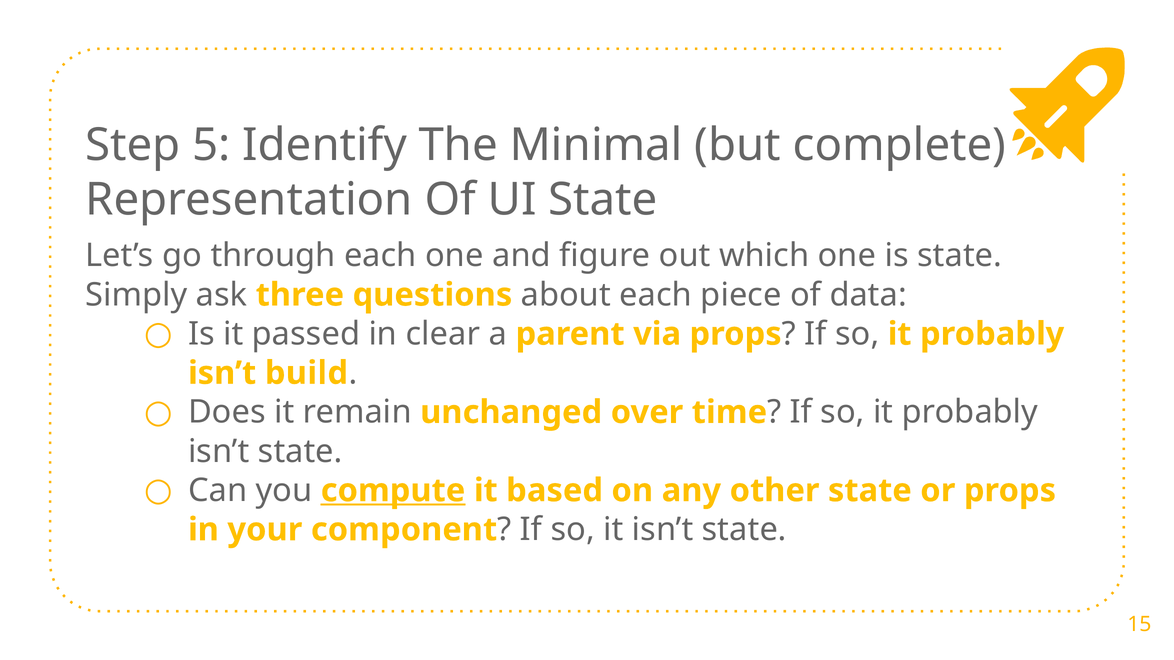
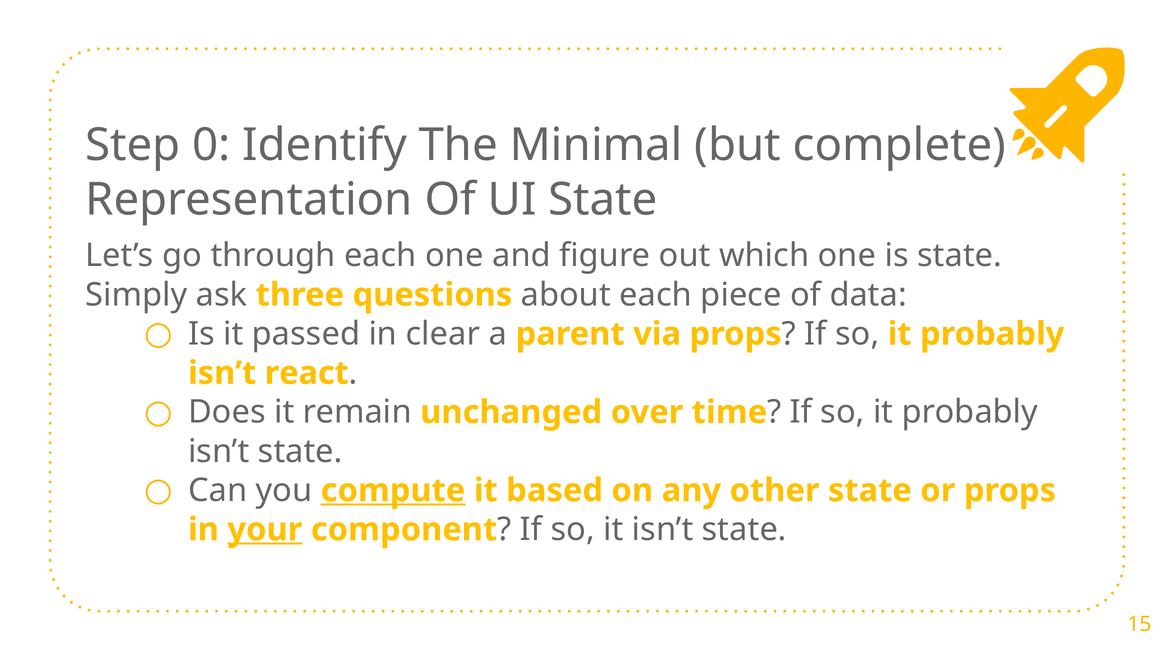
5: 5 -> 0
build: build -> react
your underline: none -> present
